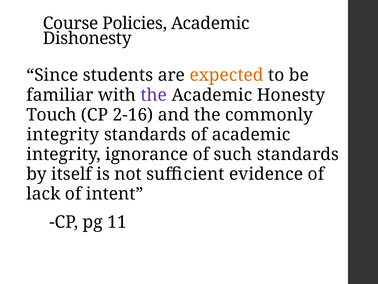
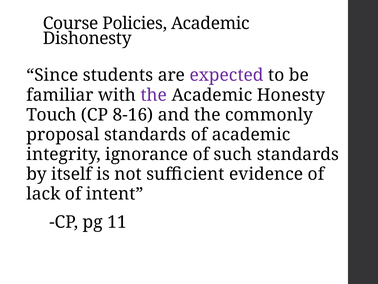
expected colour: orange -> purple
2-16: 2-16 -> 8-16
integrity at (63, 134): integrity -> proposal
